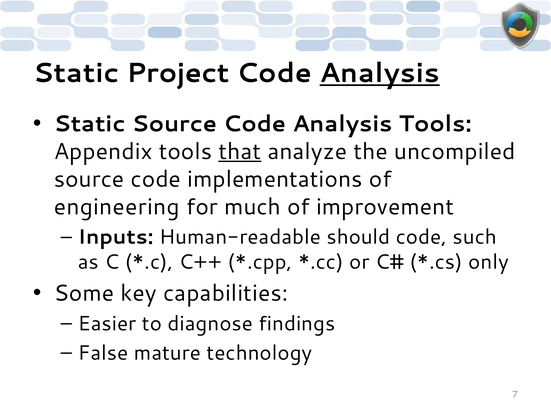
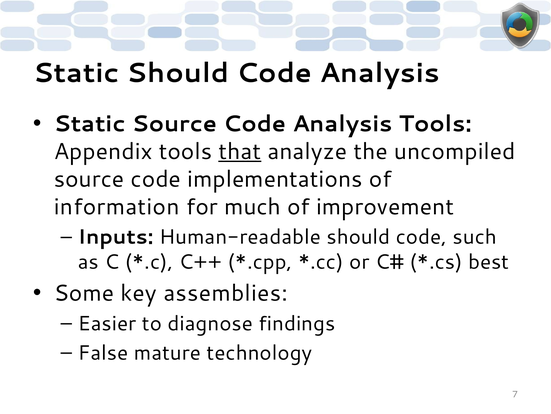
Static Project: Project -> Should
Analysis at (380, 73) underline: present -> none
engineering: engineering -> information
only: only -> best
capabilities: capabilities -> assemblies
